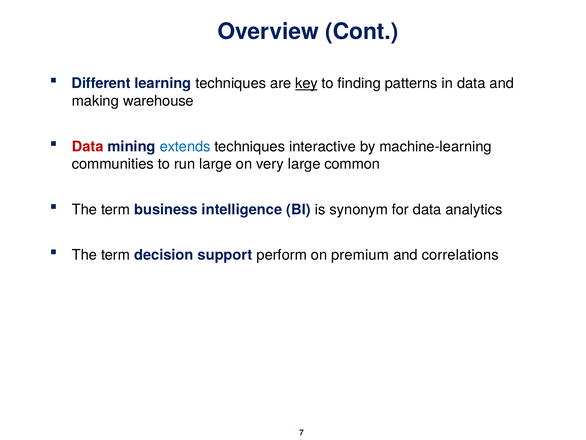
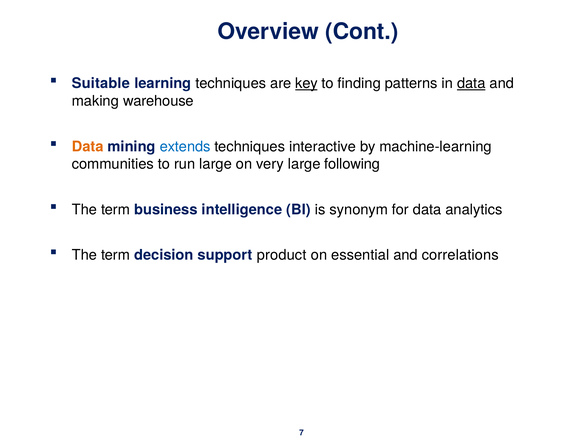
Different: Different -> Suitable
data at (471, 83) underline: none -> present
Data at (88, 146) colour: red -> orange
common: common -> following
perform: perform -> product
premium: premium -> essential
